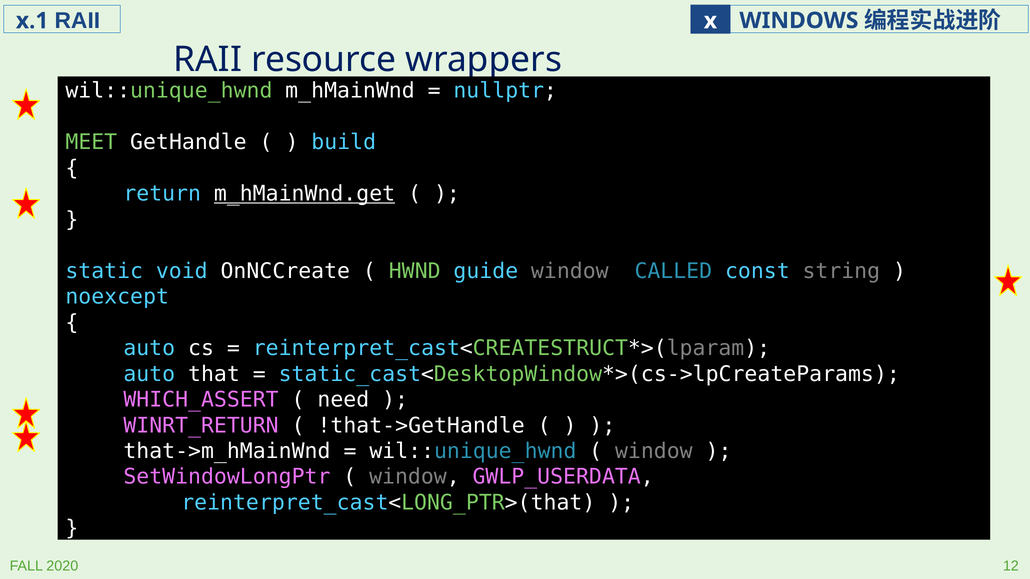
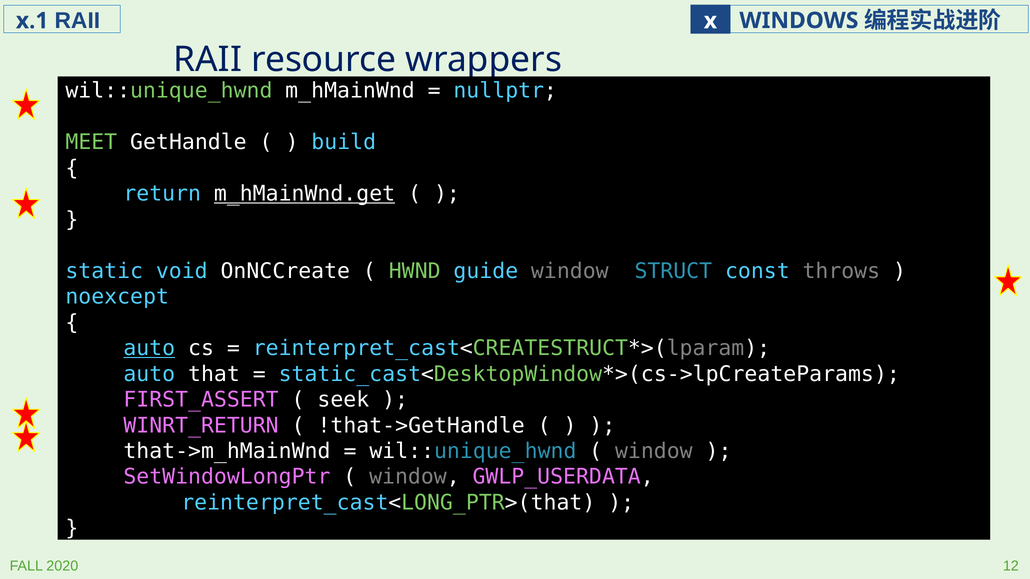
CALLED: CALLED -> STRUCT
string: string -> throws
auto at (149, 348) underline: none -> present
WHICH_ASSERT: WHICH_ASSERT -> FIRST_ASSERT
need: need -> seek
